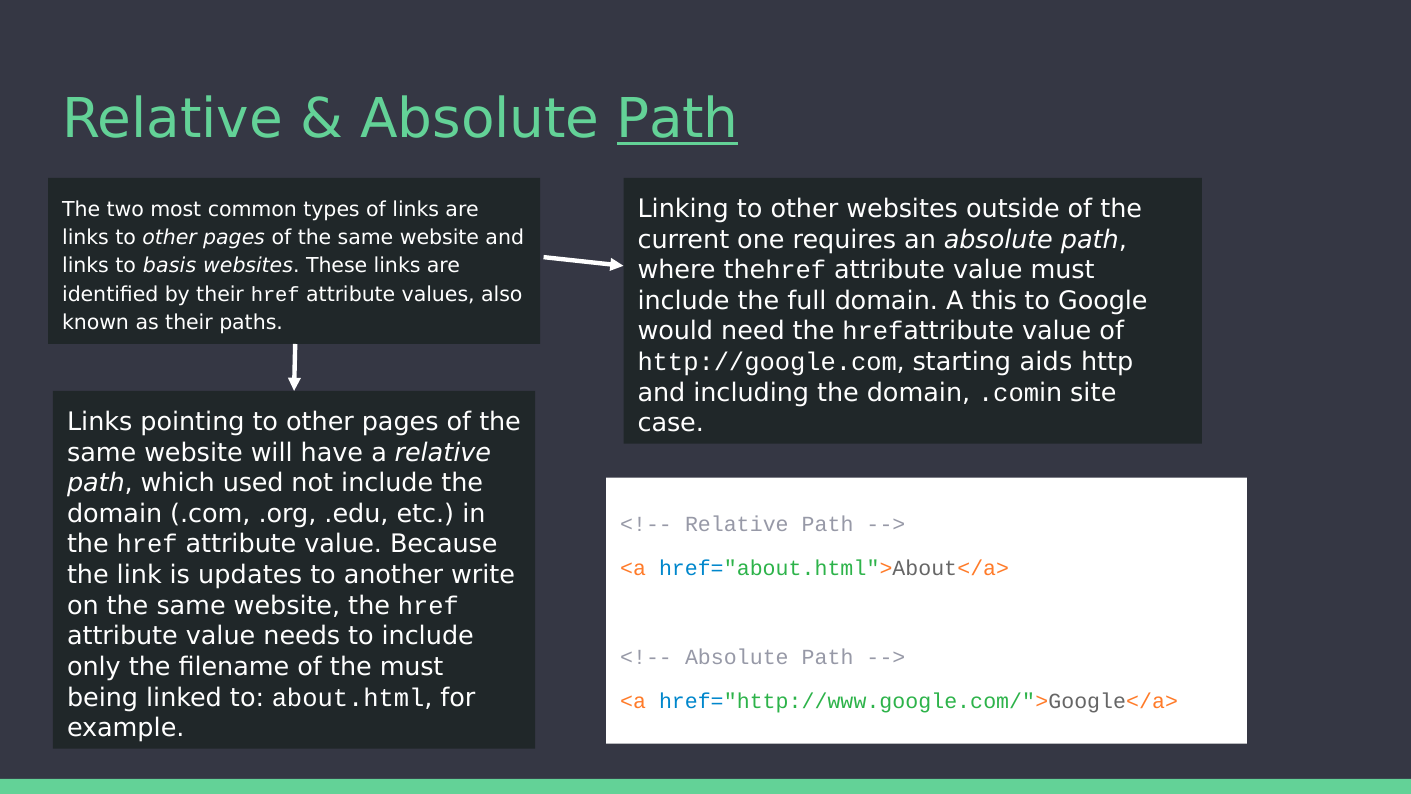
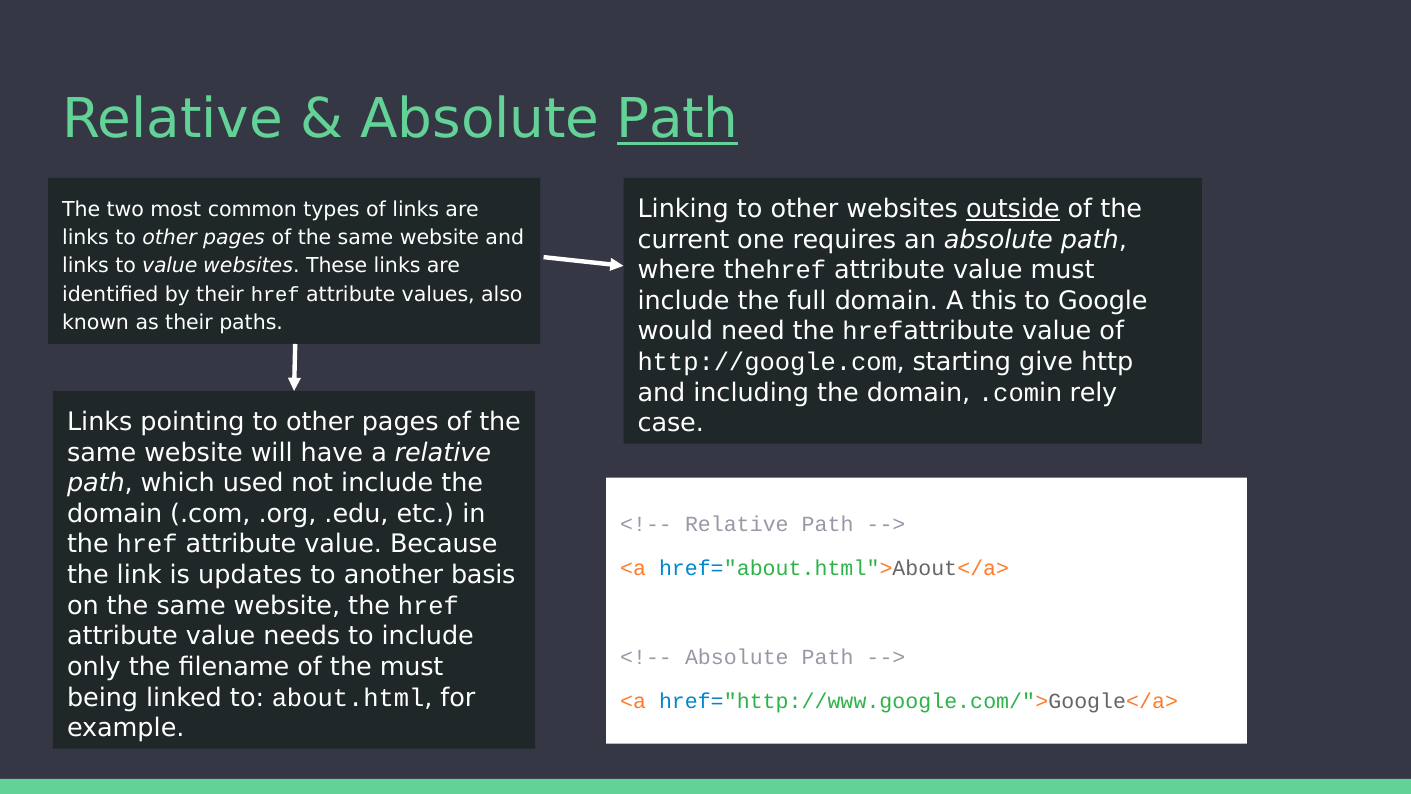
outside underline: none -> present
to basis: basis -> value
aids: aids -> give
site: site -> rely
write: write -> basis
